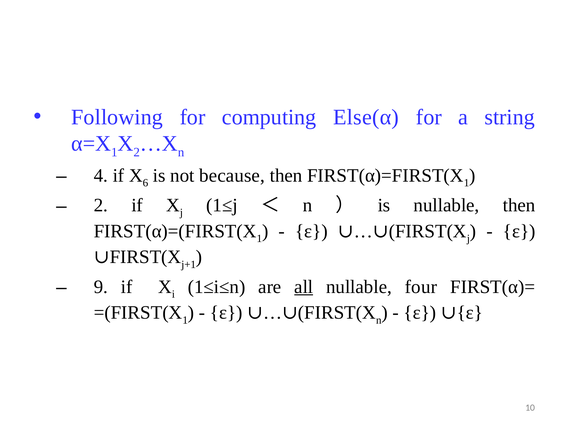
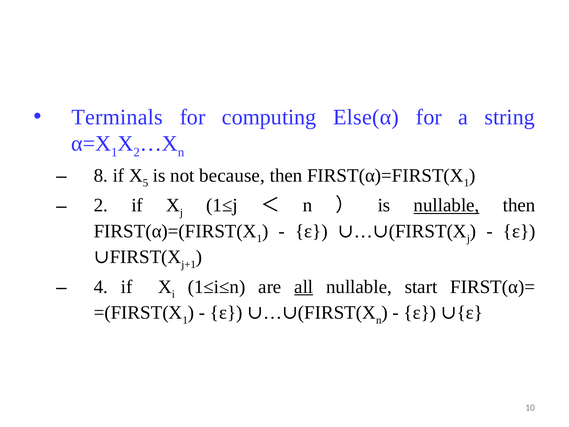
Following: Following -> Terminals
4: 4 -> 8
6: 6 -> 5
nullable at (447, 205) underline: none -> present
9: 9 -> 4
four: four -> start
